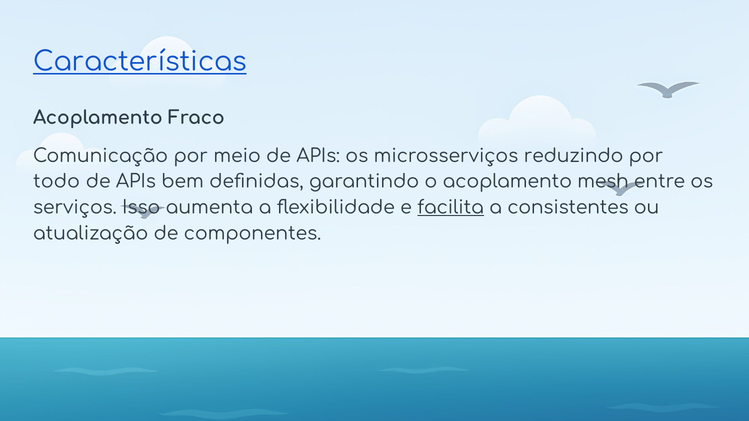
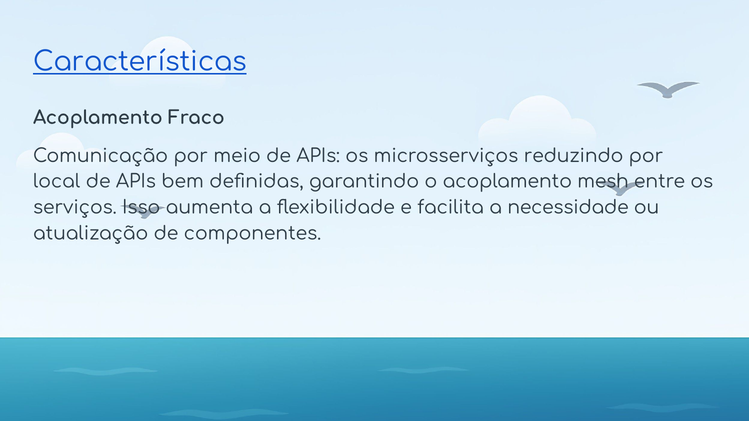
todo: todo -> local
facilita underline: present -> none
consistentes: consistentes -> necessidade
